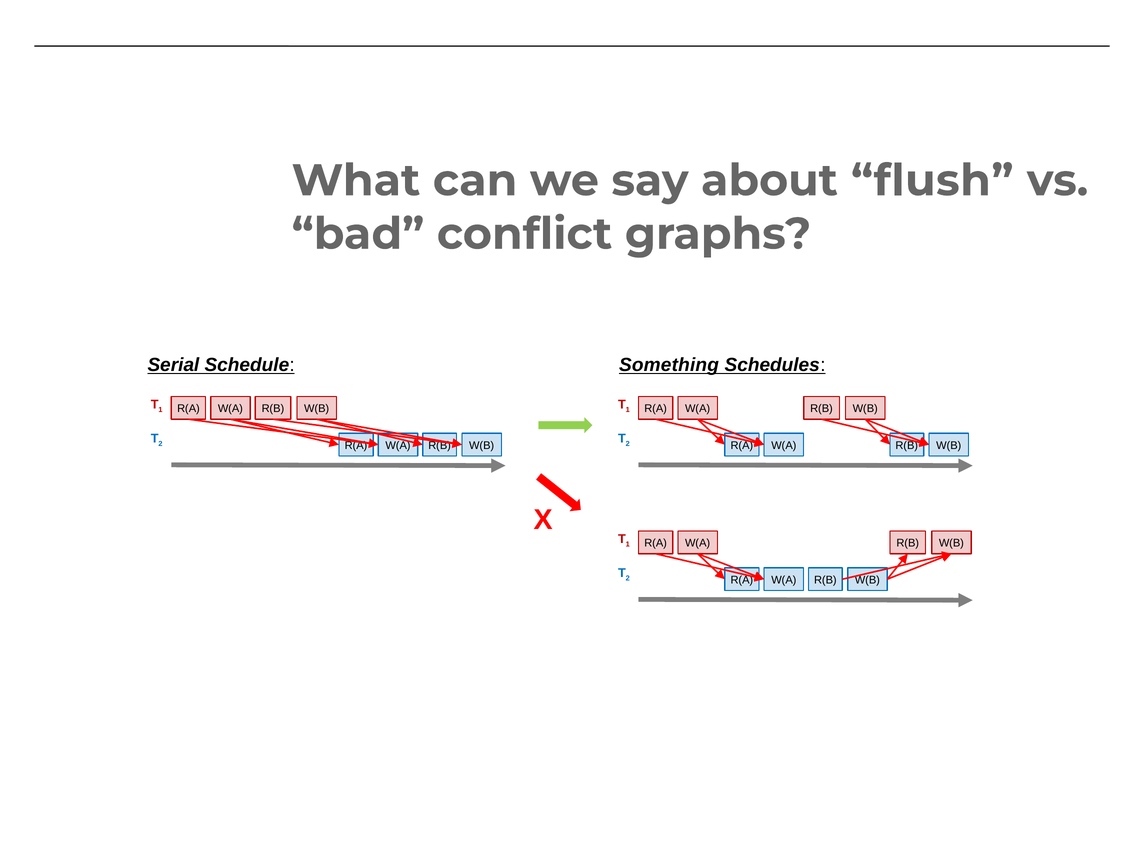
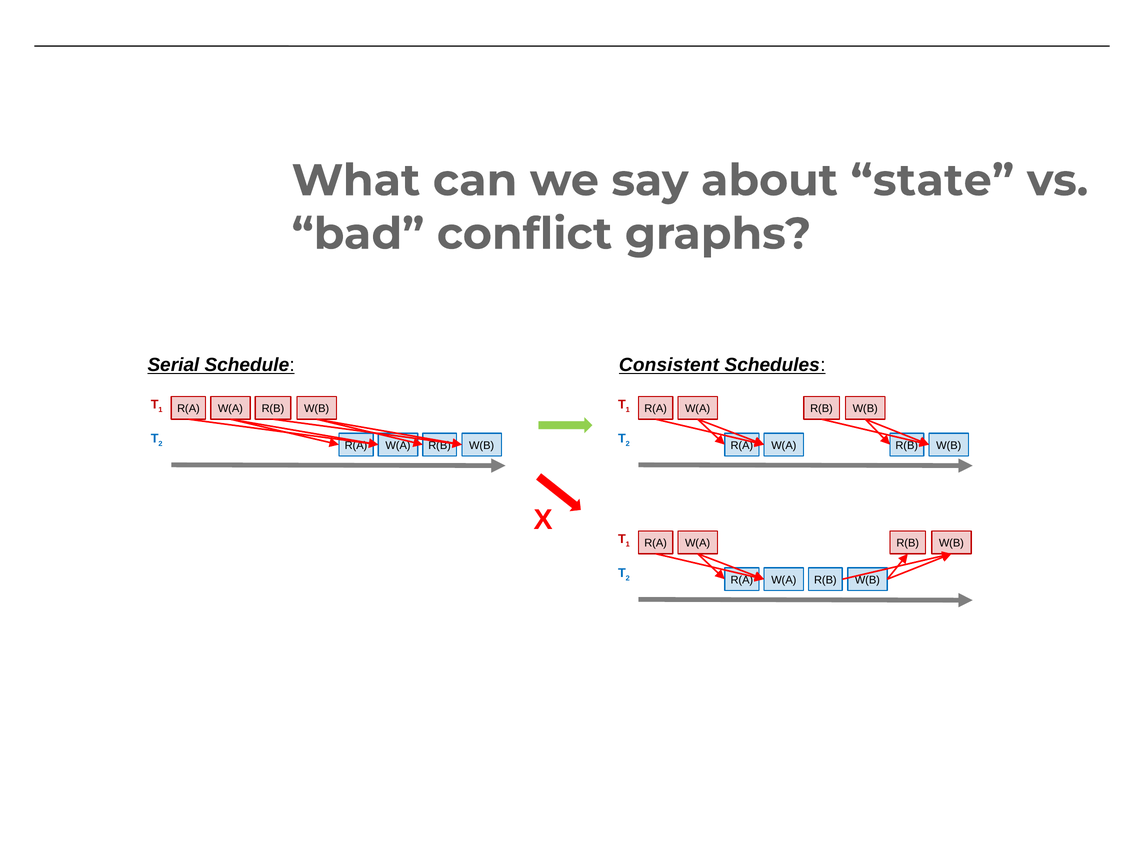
flush: flush -> state
Something: Something -> Consistent
